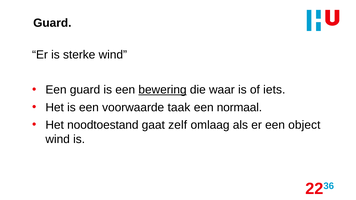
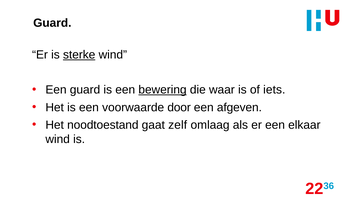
sterke underline: none -> present
taak: taak -> door
normaal: normaal -> afgeven
object: object -> elkaar
